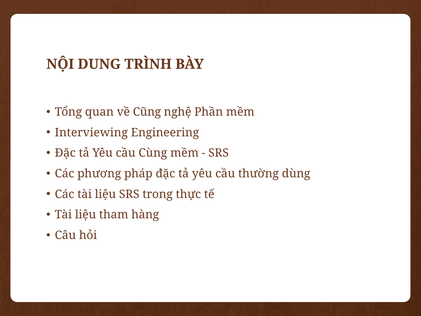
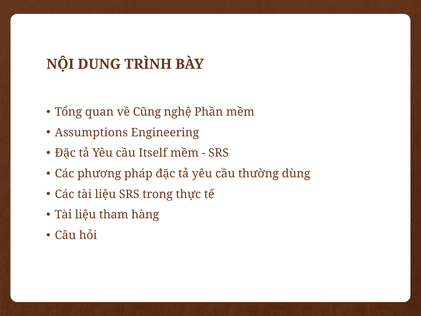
Interviewing: Interviewing -> Assumptions
Cùng: Cùng -> Itself
